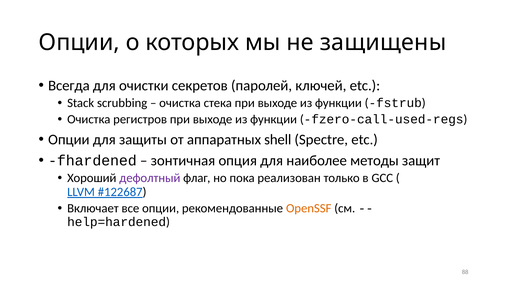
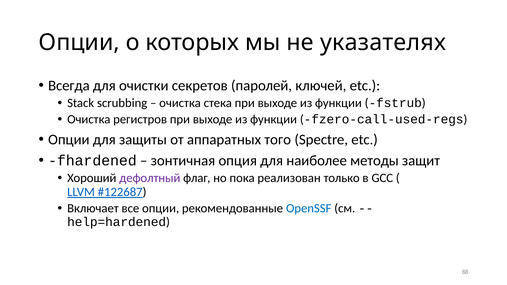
защищены: защищены -> указателях
shell: shell -> того
OpenSSF colour: orange -> blue
